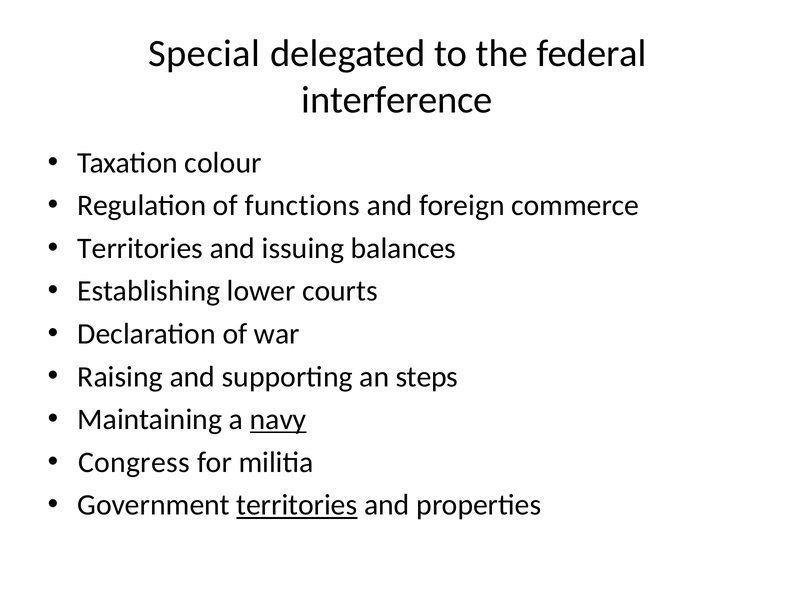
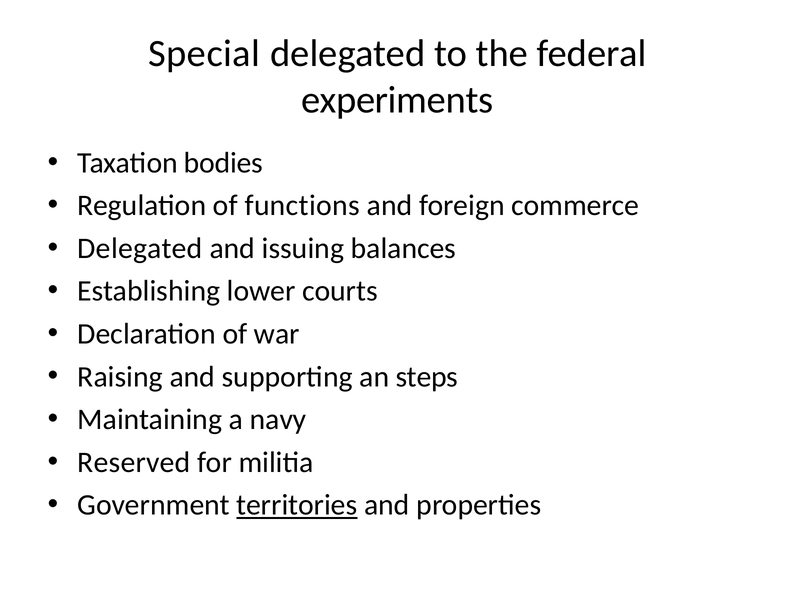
interference: interference -> experiments
colour: colour -> bodies
Territories at (140, 249): Territories -> Delegated
navy underline: present -> none
Congress: Congress -> Reserved
